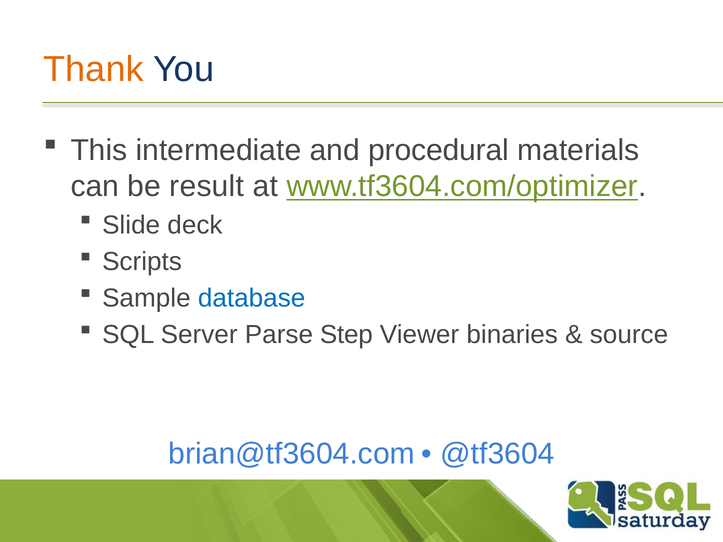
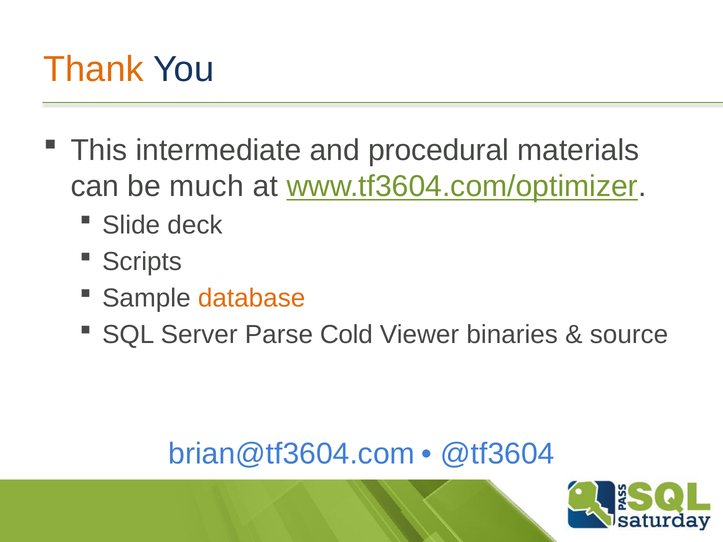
result: result -> much
database colour: blue -> orange
Step: Step -> Cold
